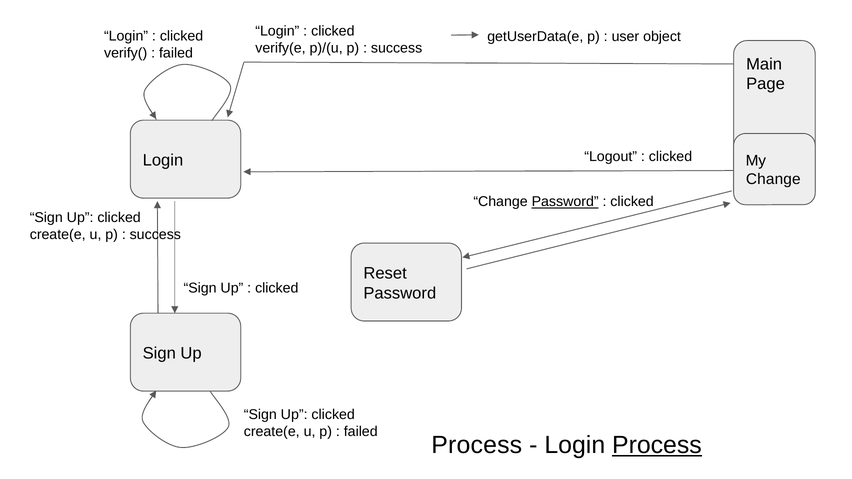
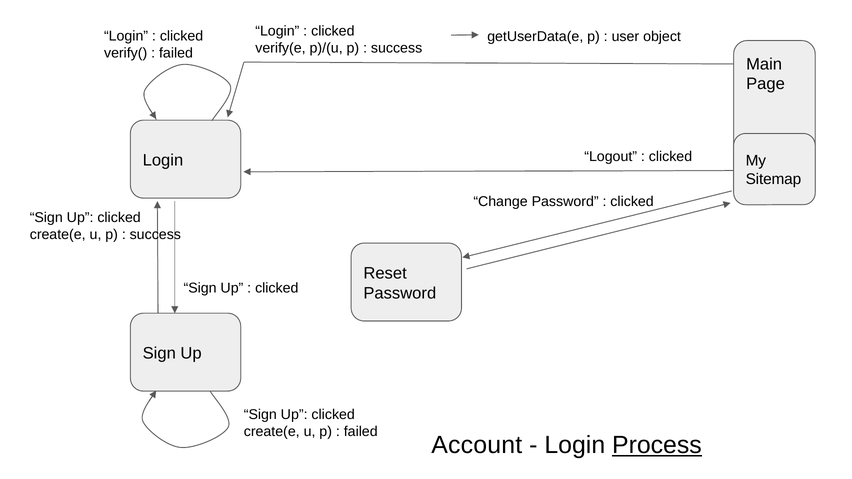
Change at (773, 179): Change -> Sitemap
Password at (565, 202) underline: present -> none
Process at (477, 445): Process -> Account
